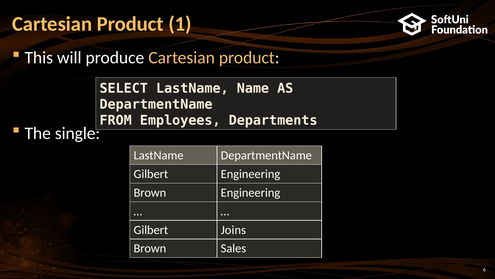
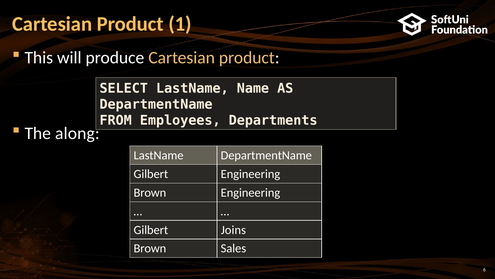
single: single -> along
